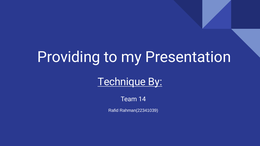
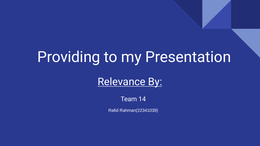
Technique: Technique -> Relevance
